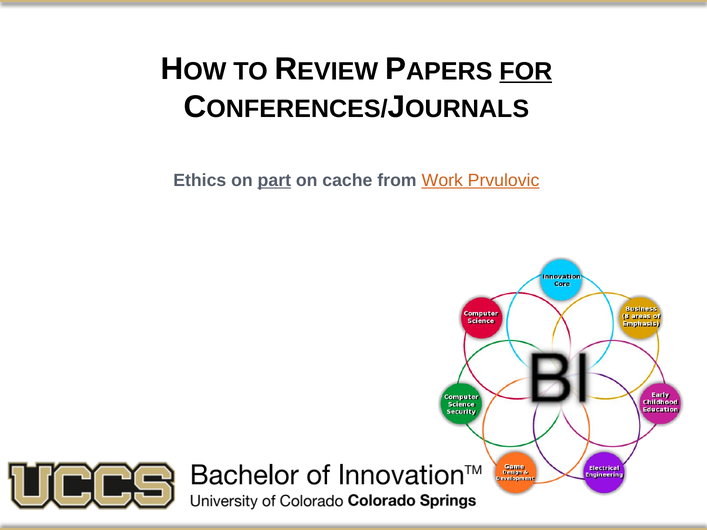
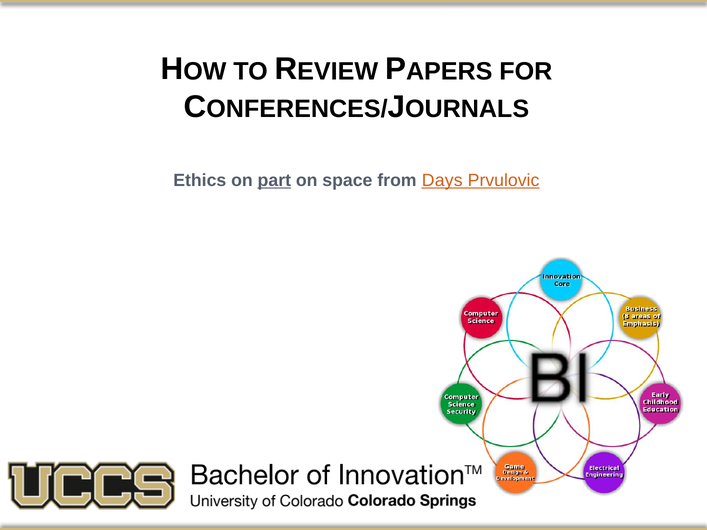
FOR underline: present -> none
cache: cache -> space
Work: Work -> Days
